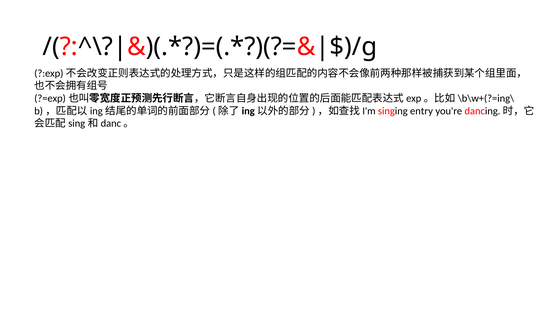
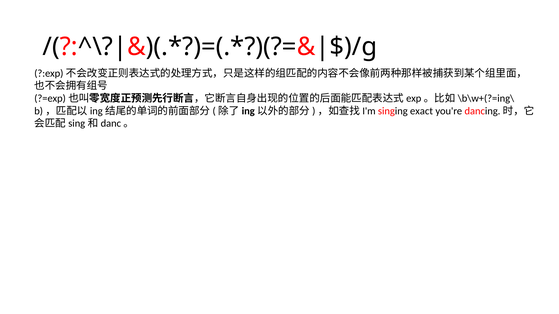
entry: entry -> exact
